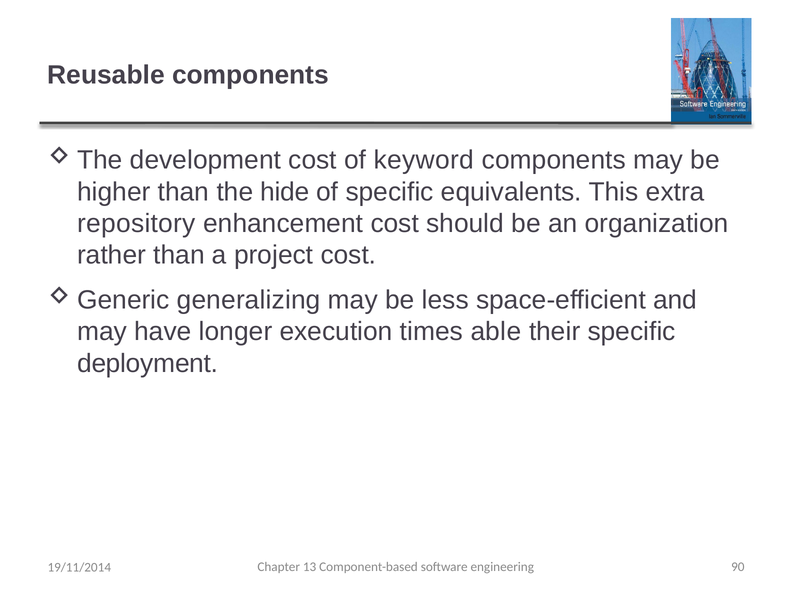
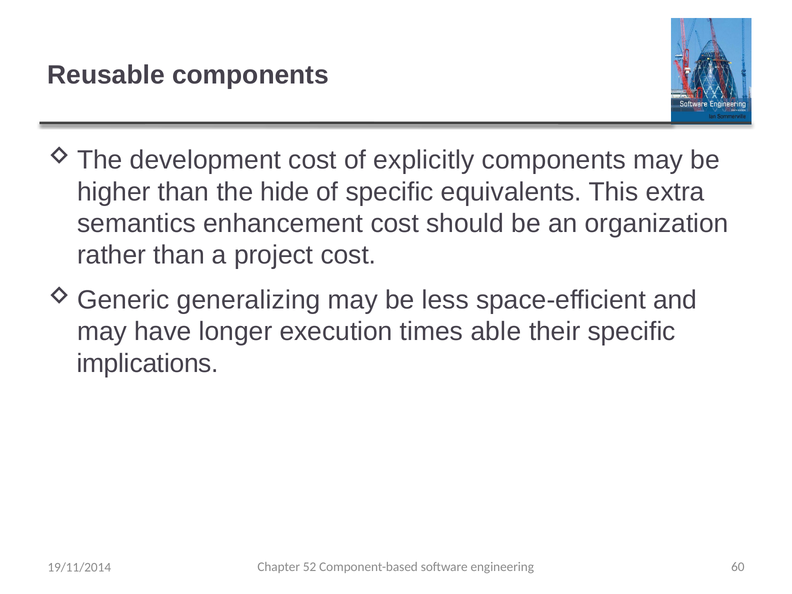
keyword: keyword -> explicitly
repository: repository -> semantics
deployment: deployment -> implications
13: 13 -> 52
90: 90 -> 60
